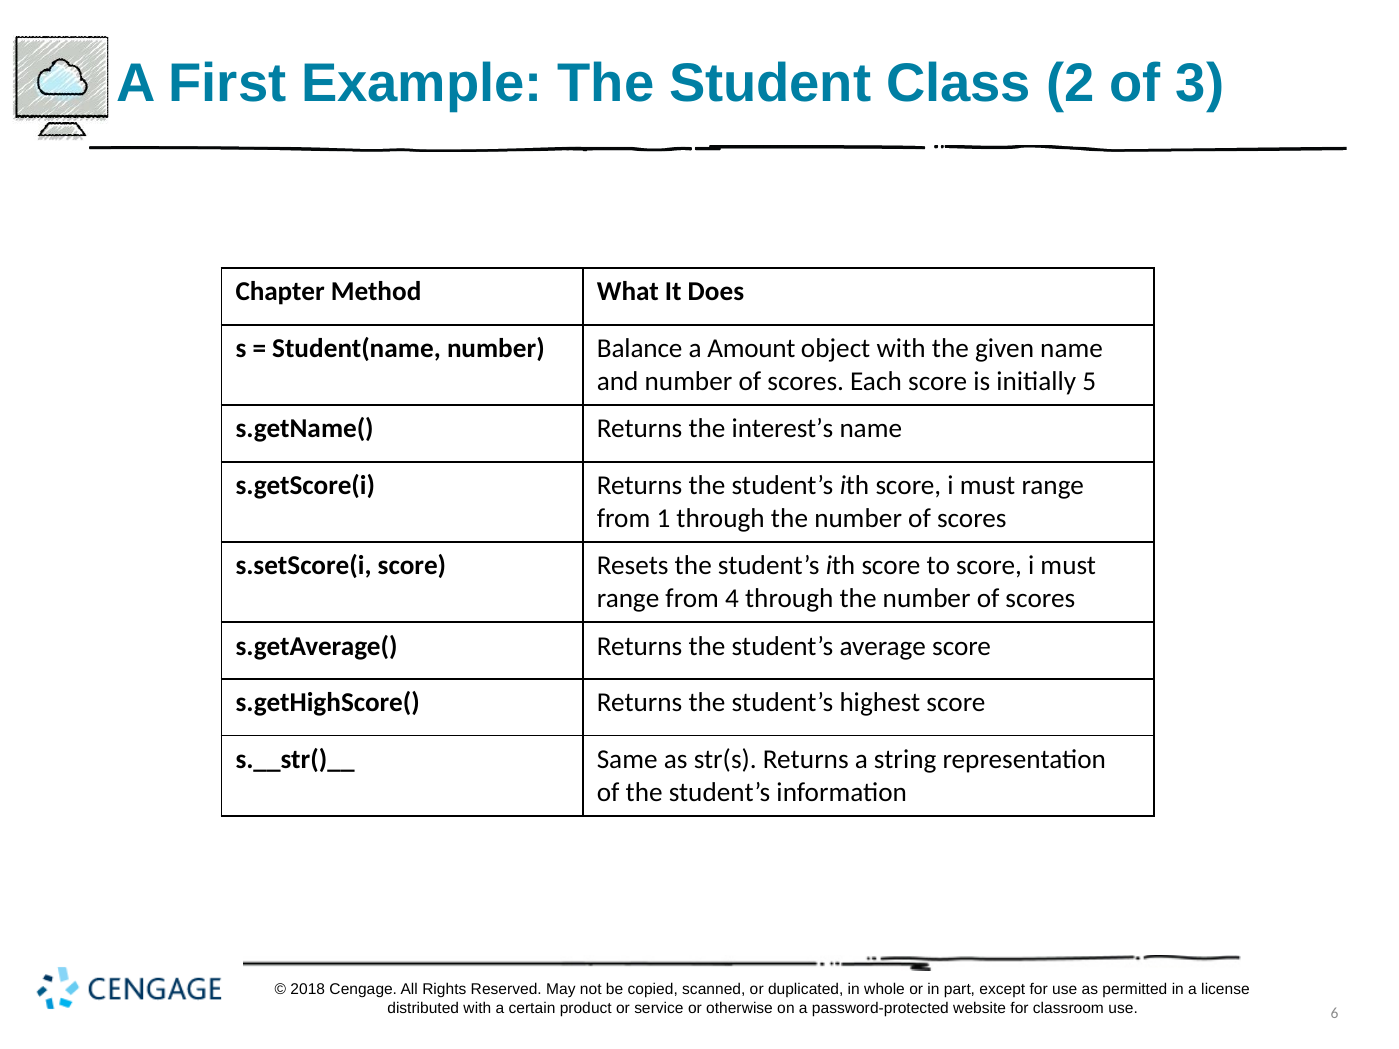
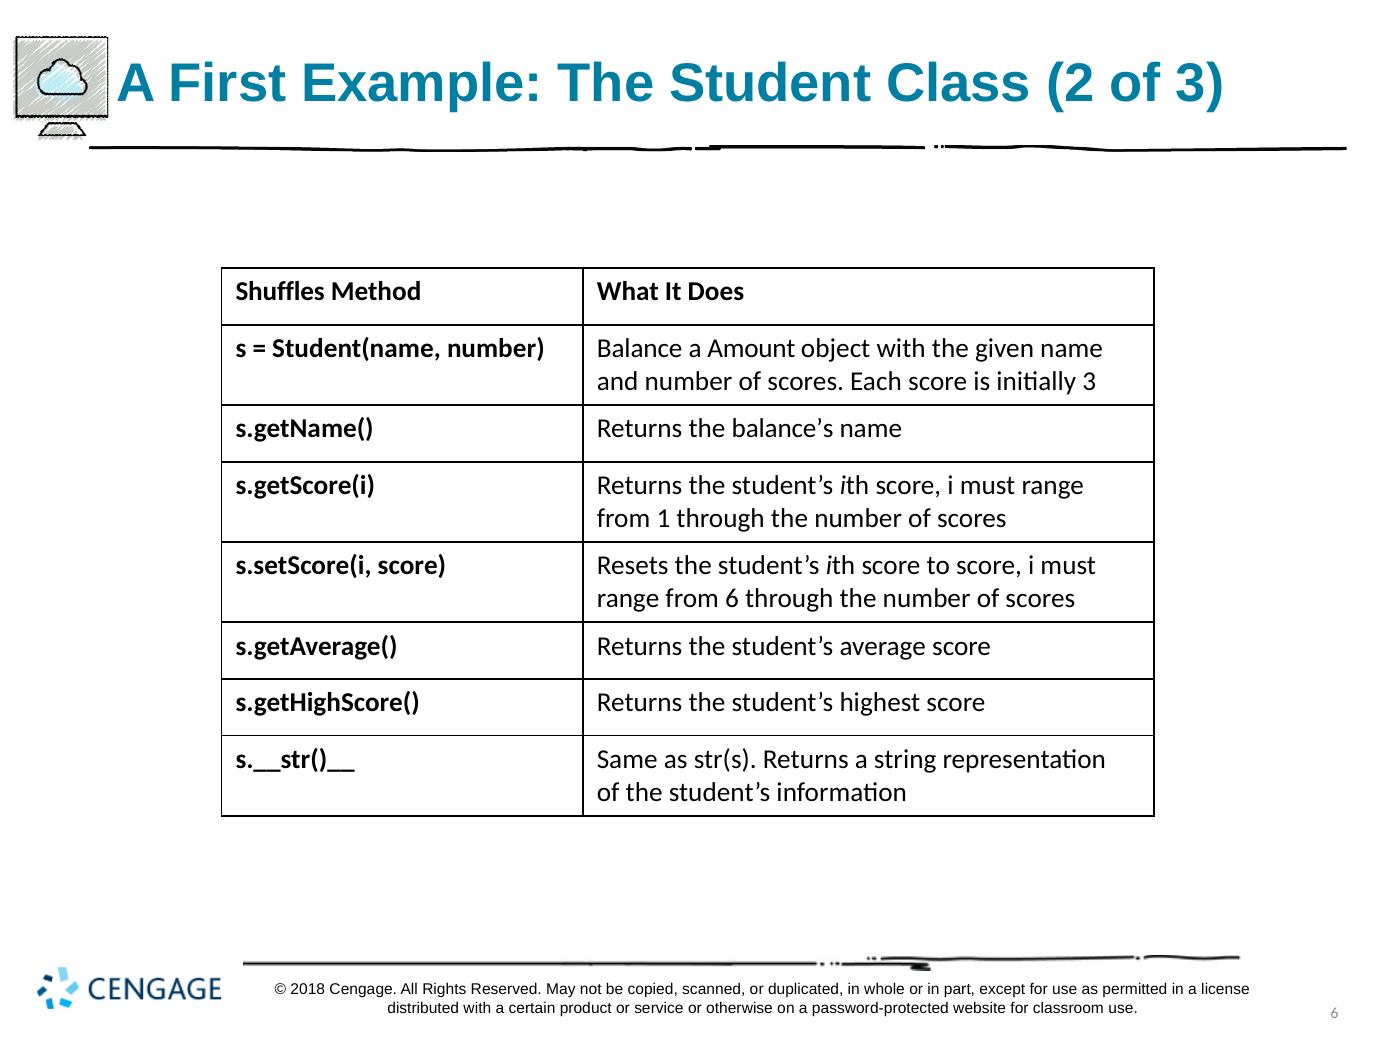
Chapter: Chapter -> Shuffles
initially 5: 5 -> 3
interest’s: interest’s -> balance’s
from 4: 4 -> 6
